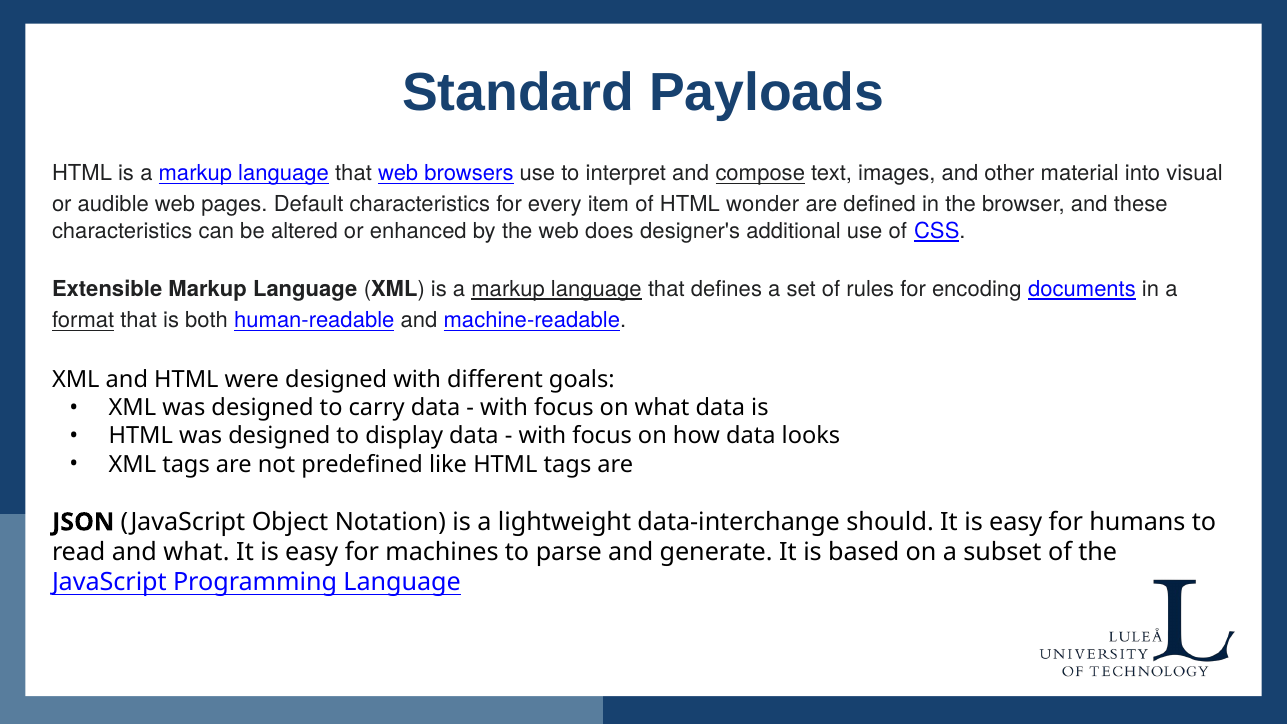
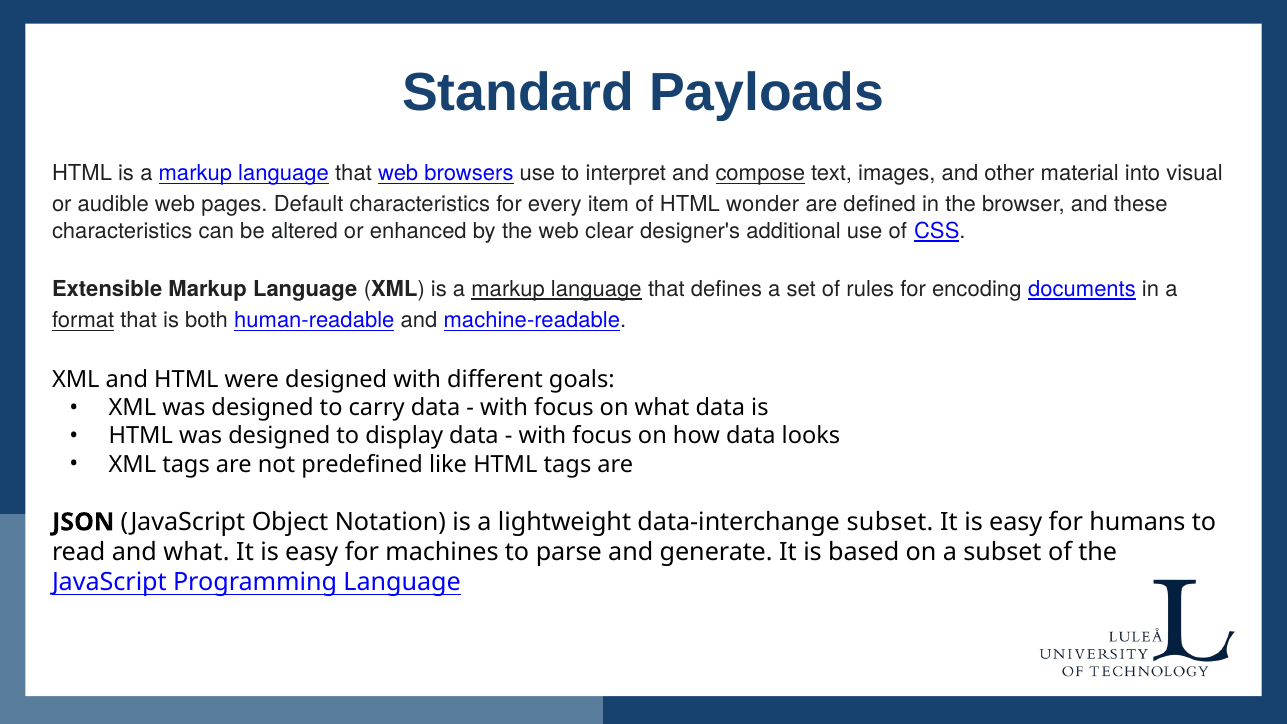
does: does -> clear
data-interchange should: should -> subset
